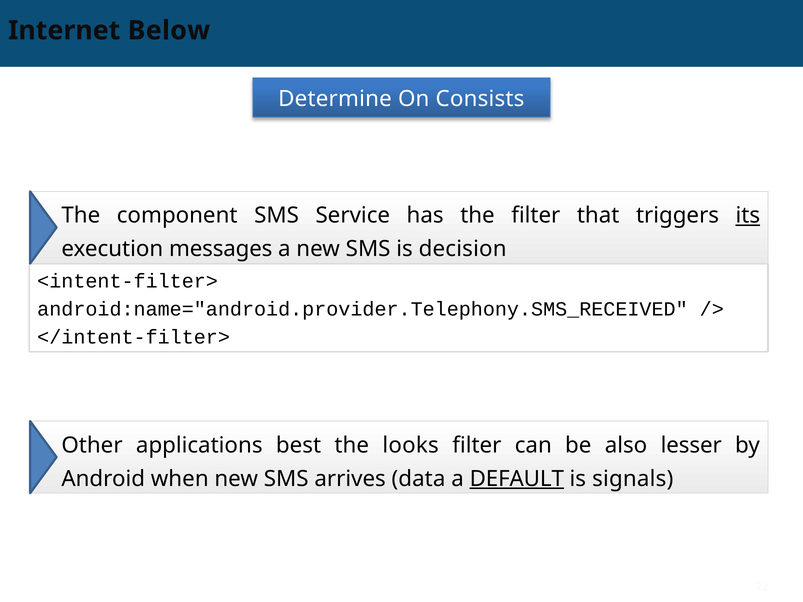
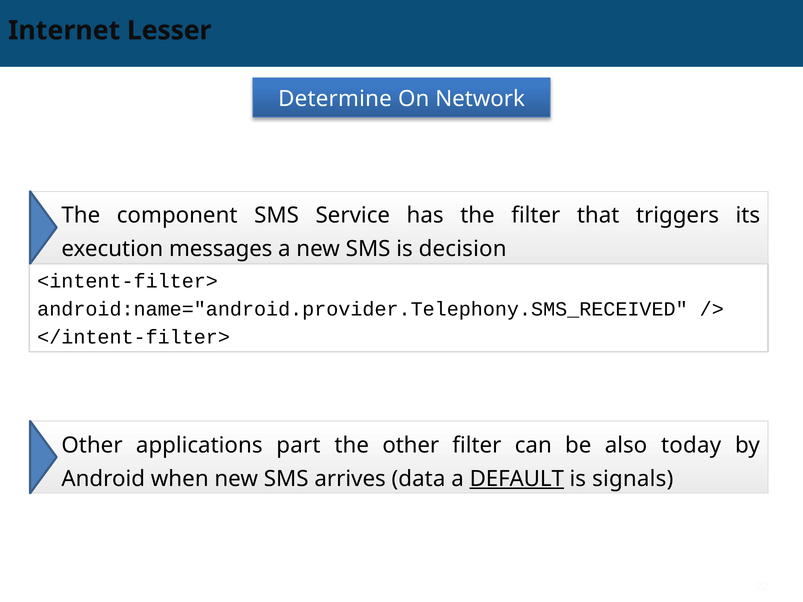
Below: Below -> Lesser
Consists: Consists -> Network
its underline: present -> none
best: best -> part
the looks: looks -> other
lesser: lesser -> today
